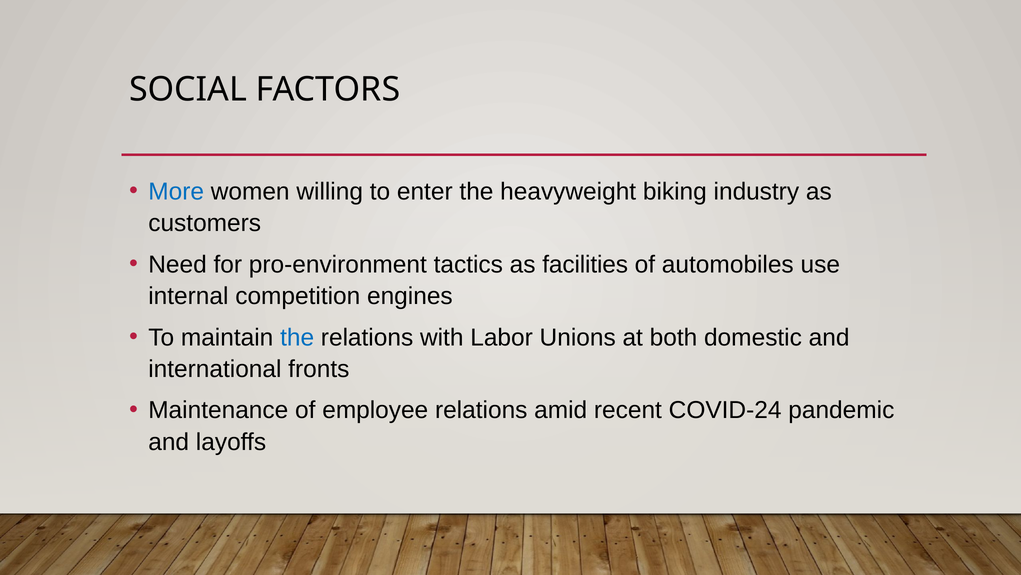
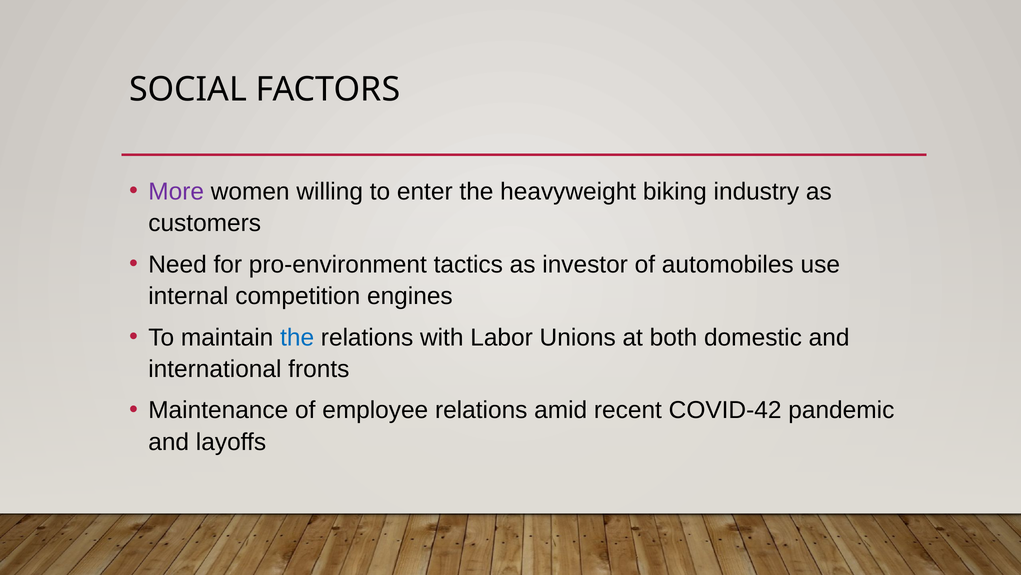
More colour: blue -> purple
facilities: facilities -> investor
COVID-24: COVID-24 -> COVID-42
